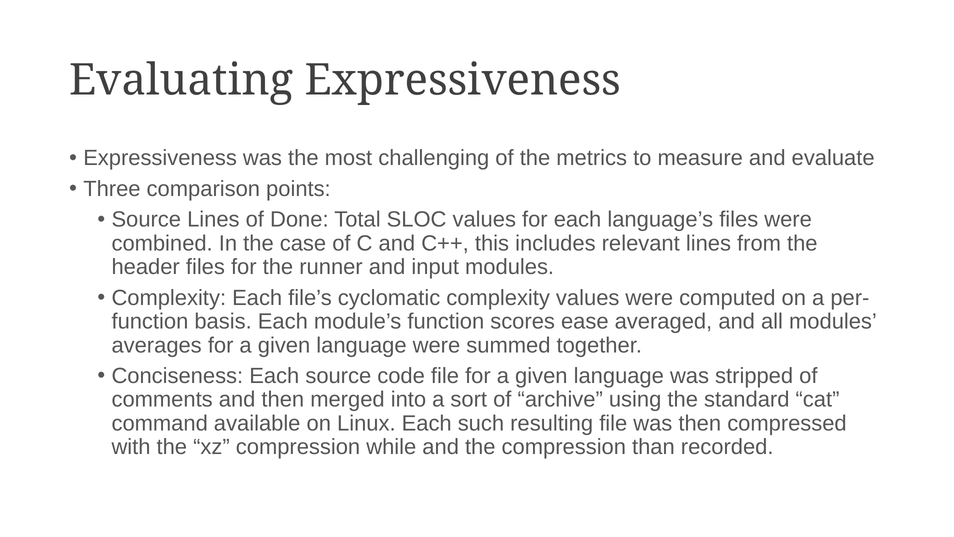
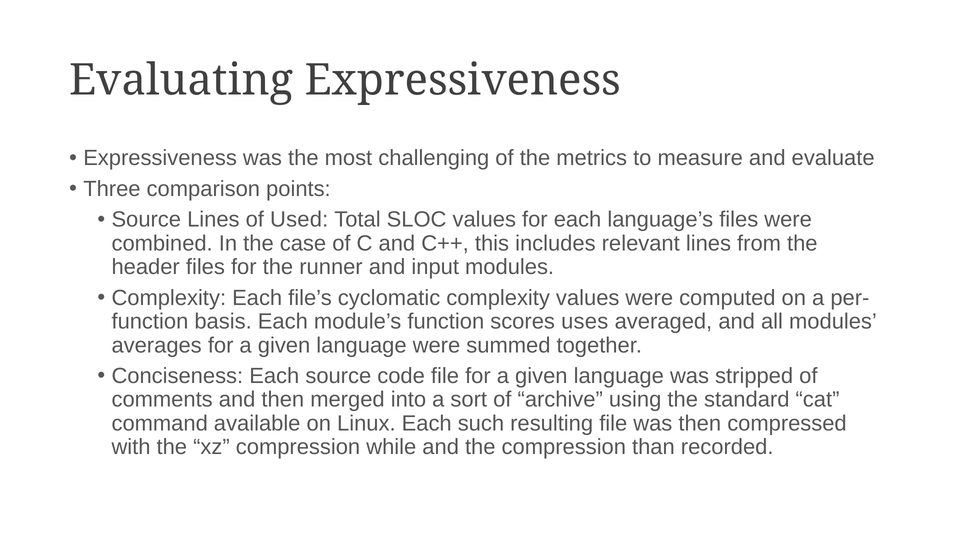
Done: Done -> Used
ease: ease -> uses
